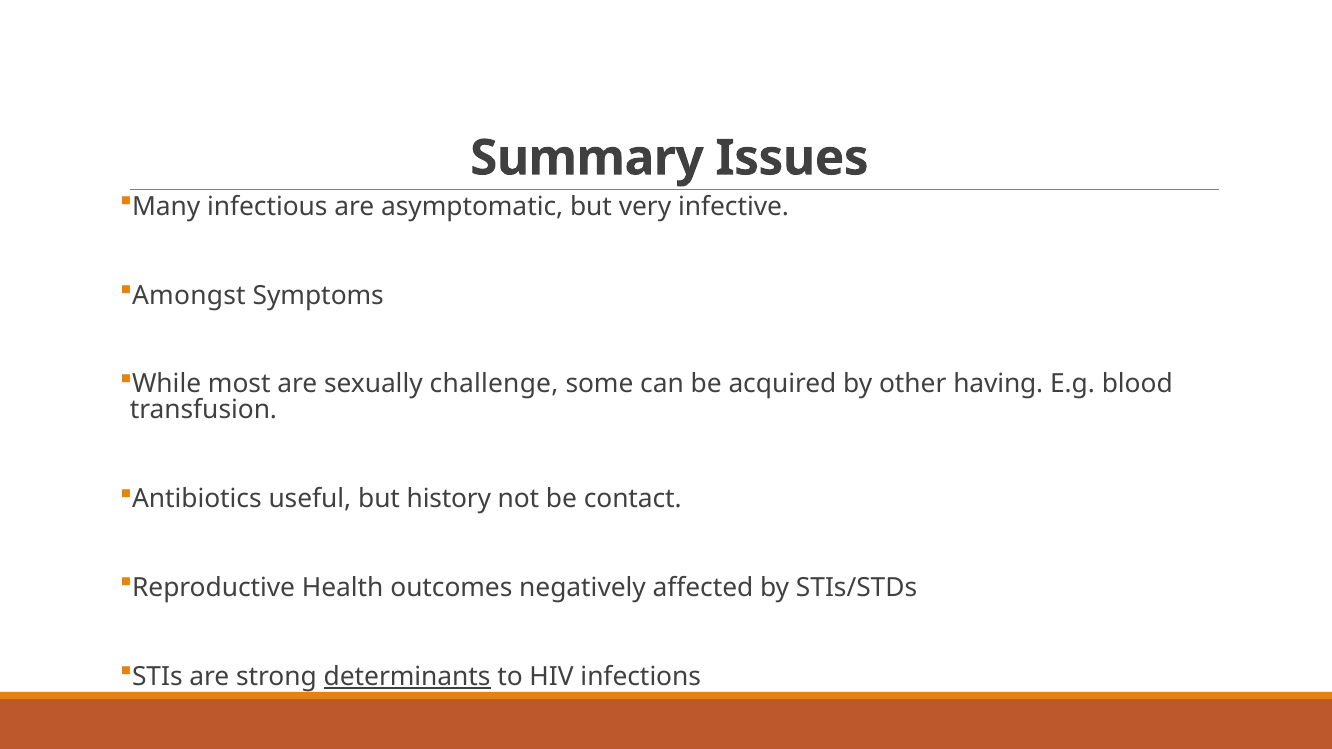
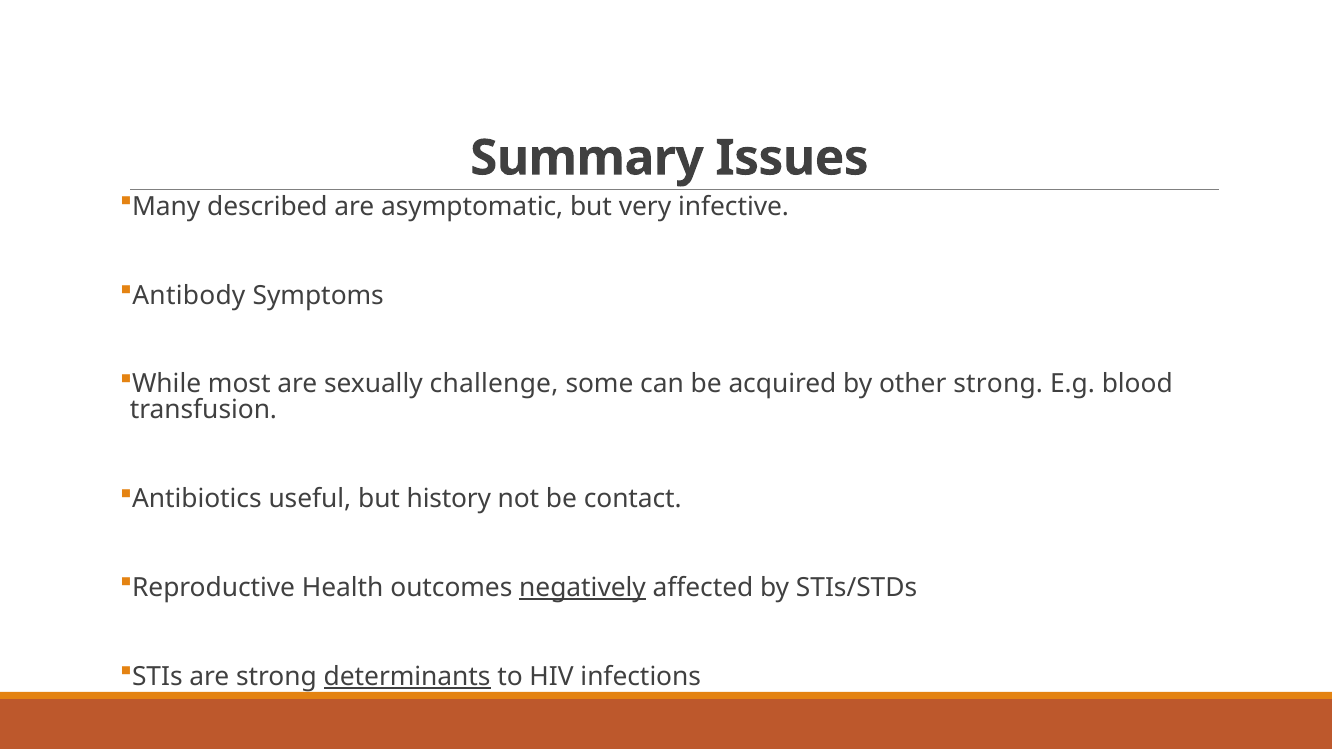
infectious: infectious -> described
Amongst: Amongst -> Antibody
other having: having -> strong
negatively underline: none -> present
